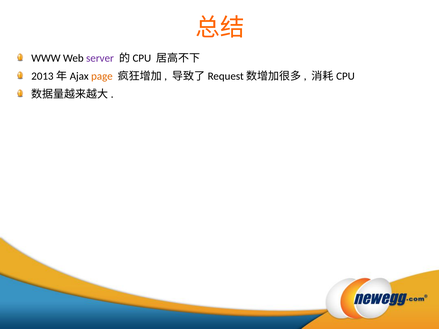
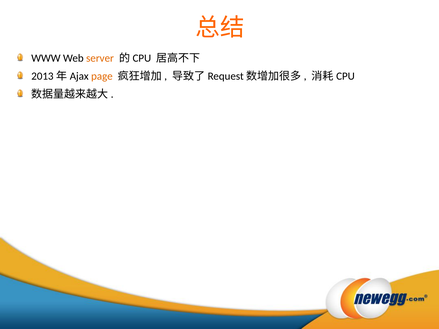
server colour: purple -> orange
